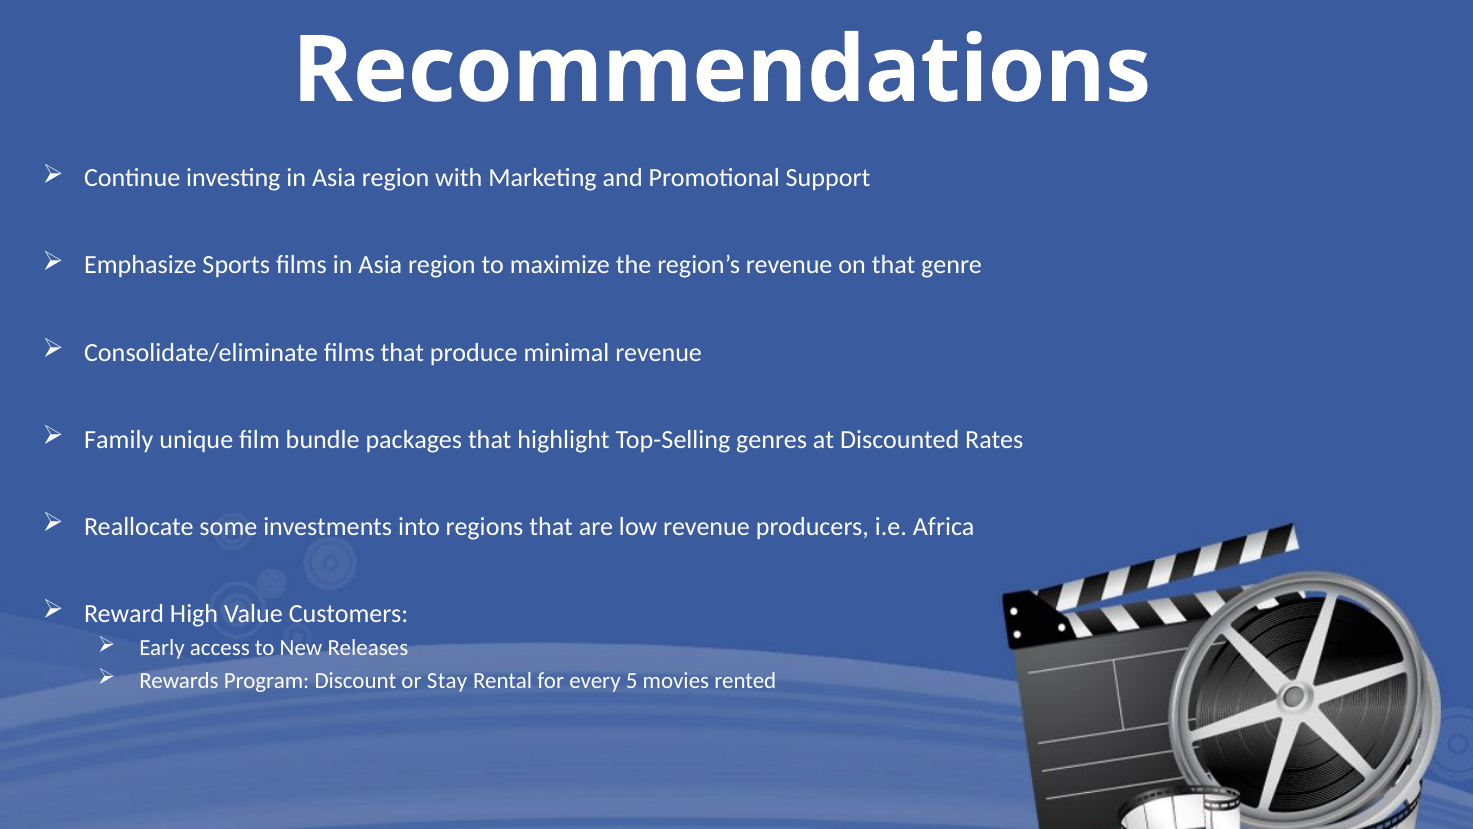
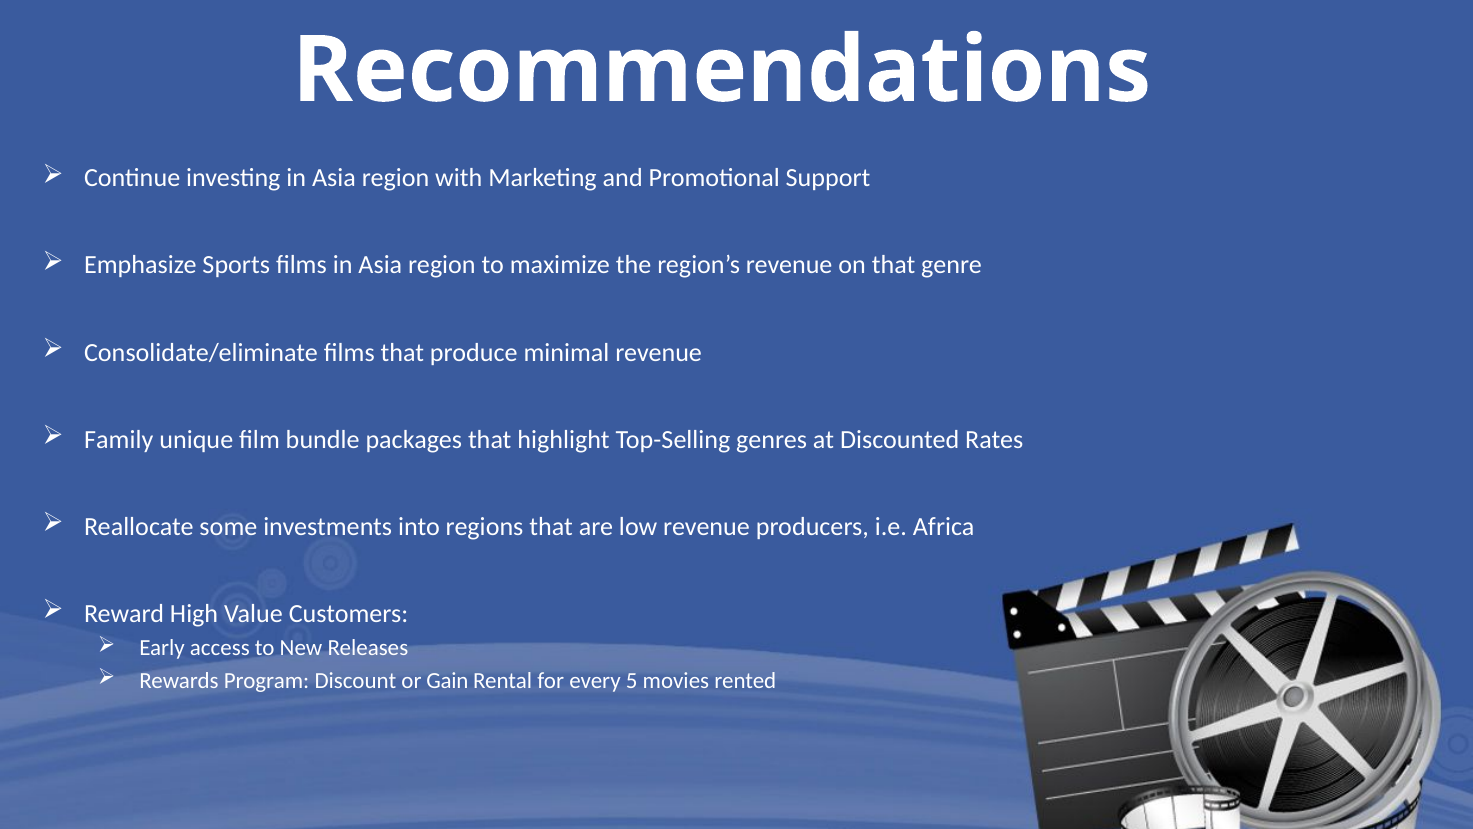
Stay: Stay -> Gain
